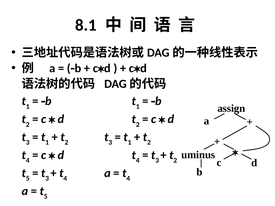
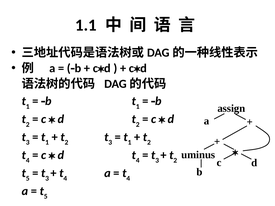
8.1: 8.1 -> 1.1
